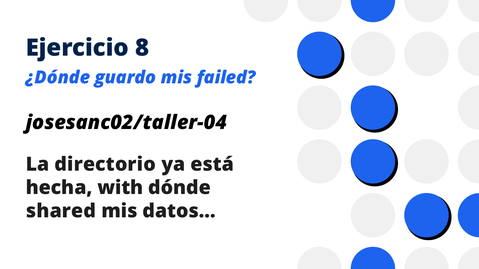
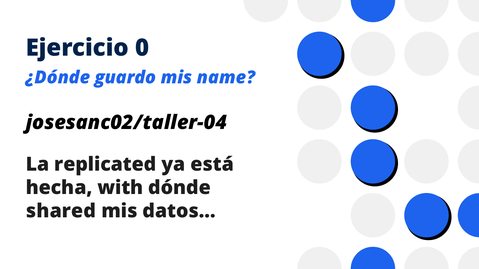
8: 8 -> 0
failed: failed -> name
directorio: directorio -> replicated
